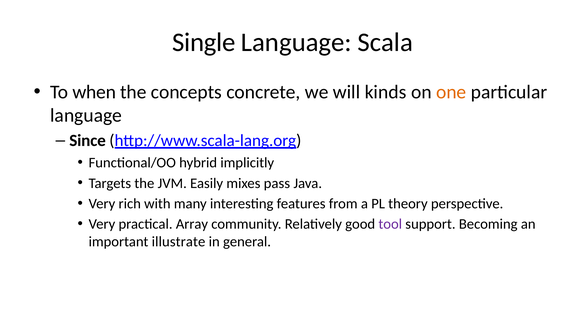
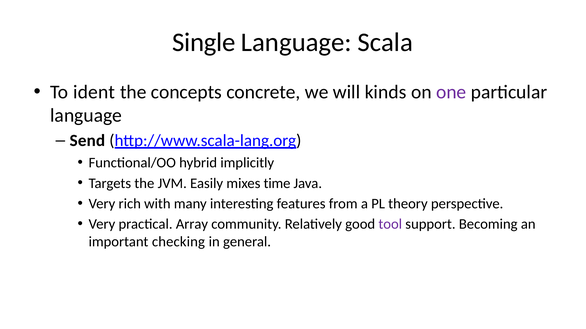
when: when -> ident
one colour: orange -> purple
Since: Since -> Send
pass: pass -> time
illustrate: illustrate -> checking
